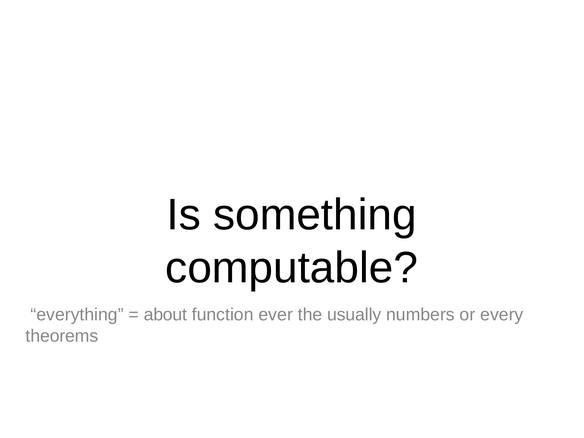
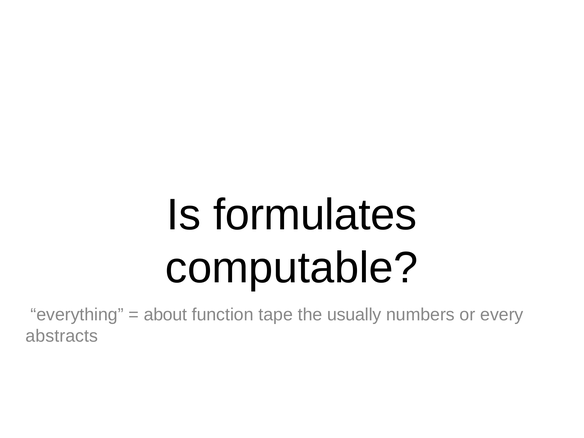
something: something -> formulates
ever: ever -> tape
theorems: theorems -> abstracts
